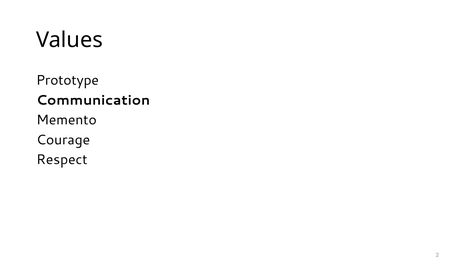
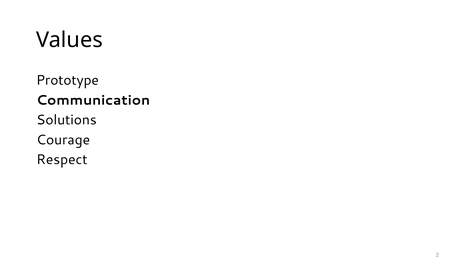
Memento: Memento -> Solutions
